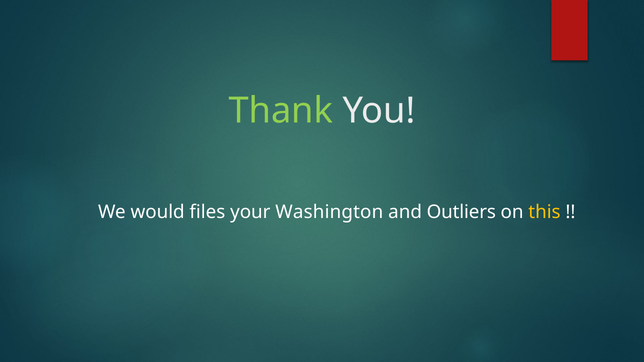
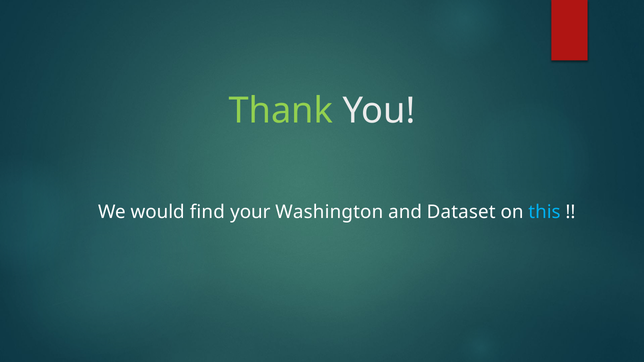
files: files -> find
Outliers: Outliers -> Dataset
this colour: yellow -> light blue
